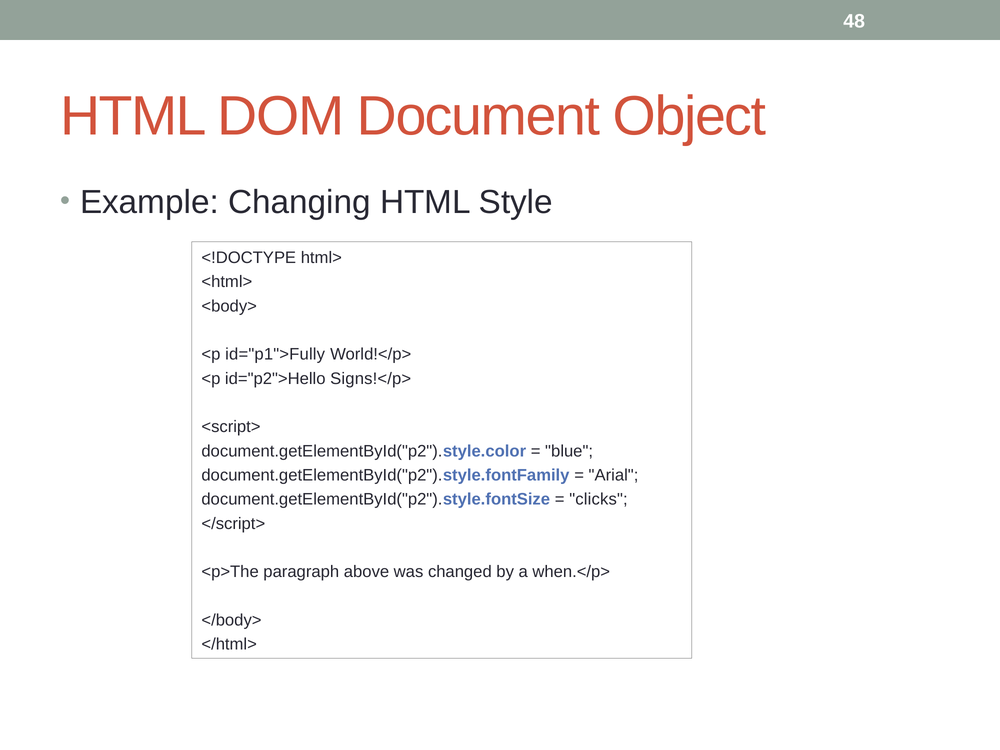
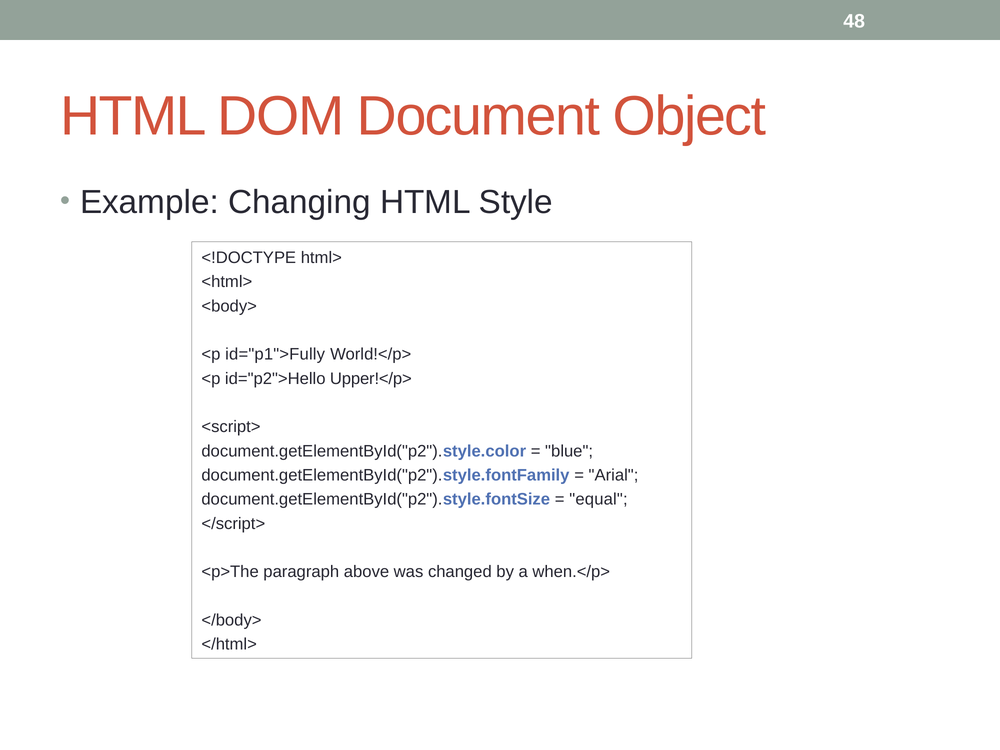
Signs!</p>: Signs!</p> -> Upper!</p>
clicks: clicks -> equal
